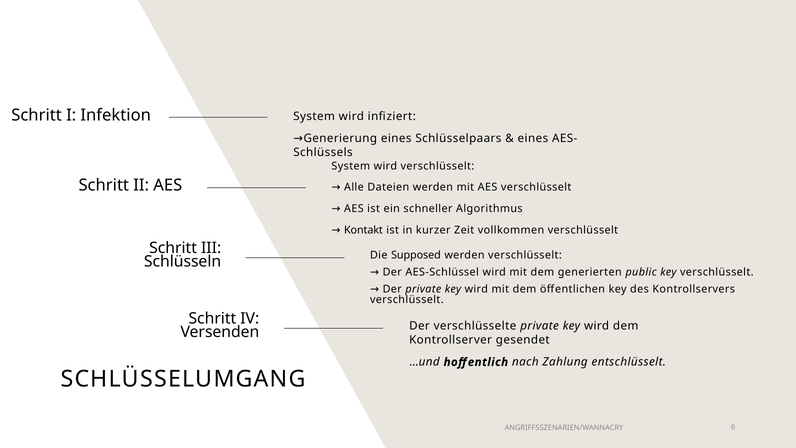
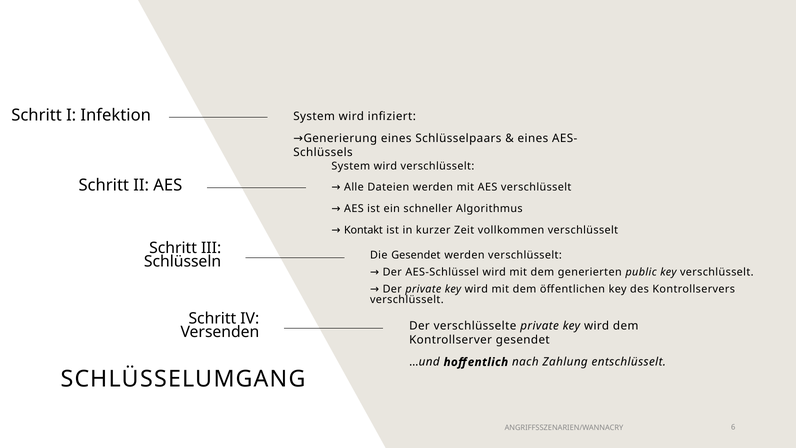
Die Supposed: Supposed -> Gesendet
